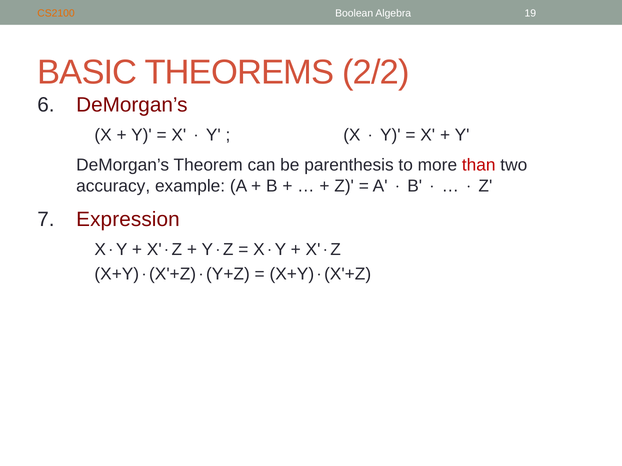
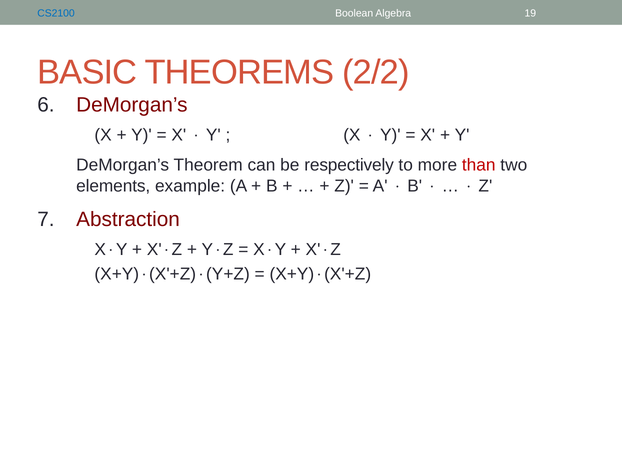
CS2100 colour: orange -> blue
parenthesis: parenthesis -> respectively
accuracy: accuracy -> elements
Expression: Expression -> Abstraction
